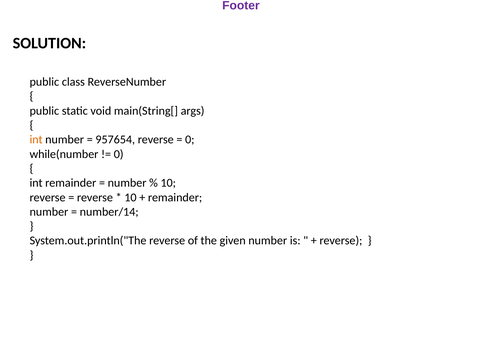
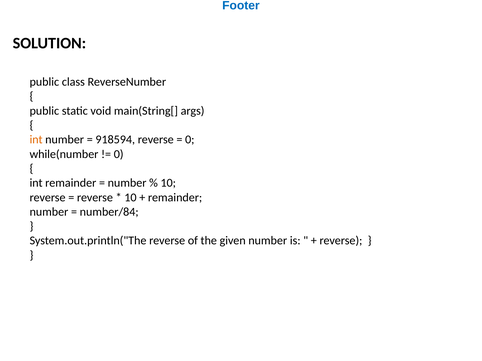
Footer colour: purple -> blue
957654: 957654 -> 918594
number/14: number/14 -> number/84
